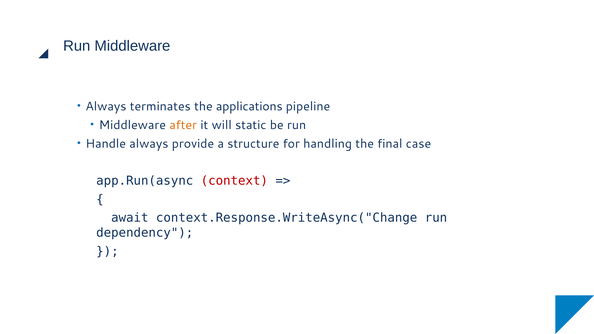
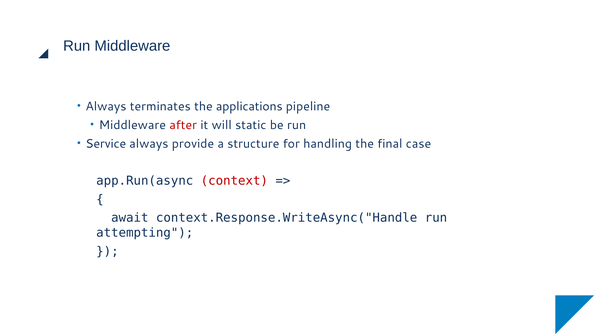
after colour: orange -> red
Handle: Handle -> Service
context.Response.WriteAsync("Change: context.Response.WriteAsync("Change -> context.Response.WriteAsync("Handle
dependency: dependency -> attempting
